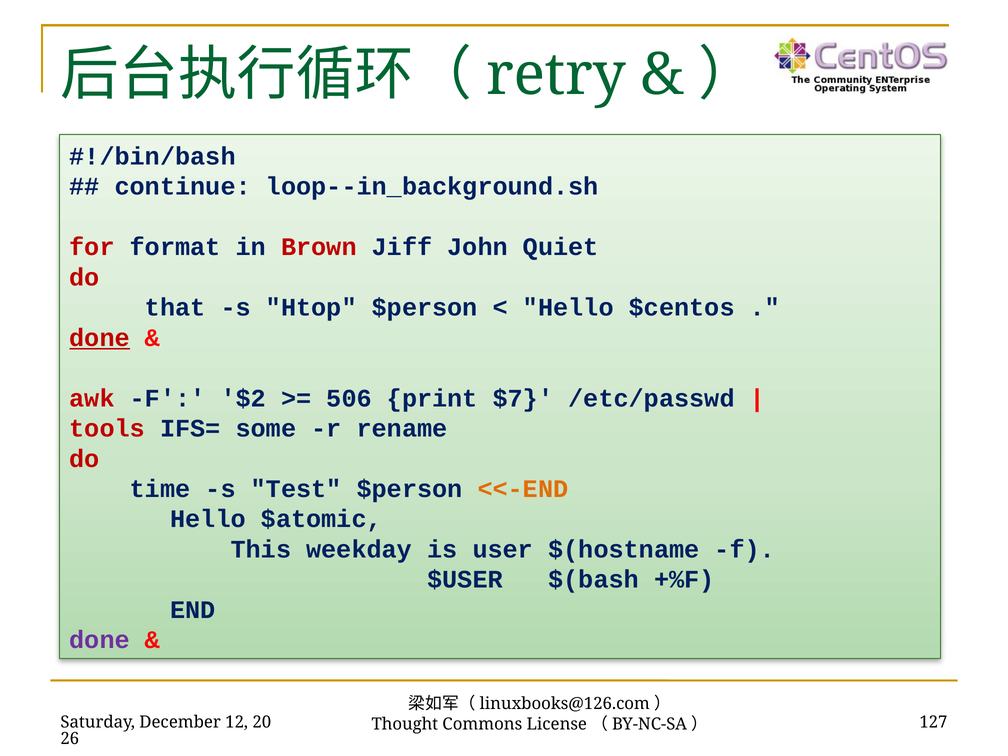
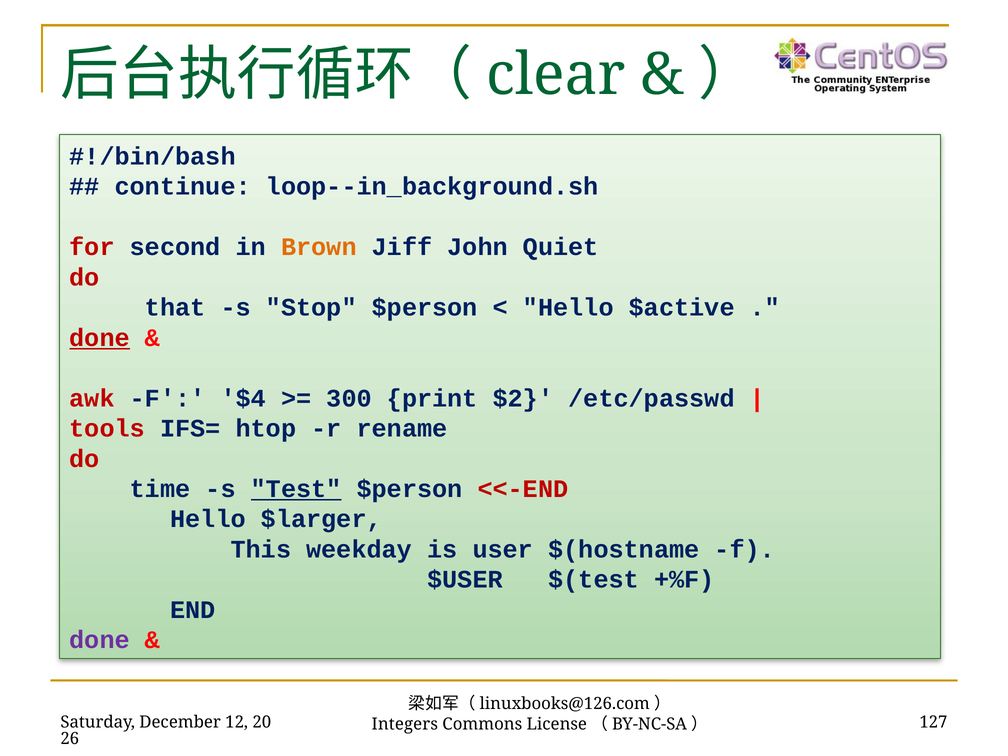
retry: retry -> clear
format: format -> second
Brown colour: red -> orange
Htop: Htop -> Stop
$centos: $centos -> $active
$2: $2 -> $4
506: 506 -> 300
$7: $7 -> $2
some: some -> htop
Test underline: none -> present
<<-END colour: orange -> red
$atomic: $atomic -> $larger
$(bash: $(bash -> $(test
Thought: Thought -> Integers
